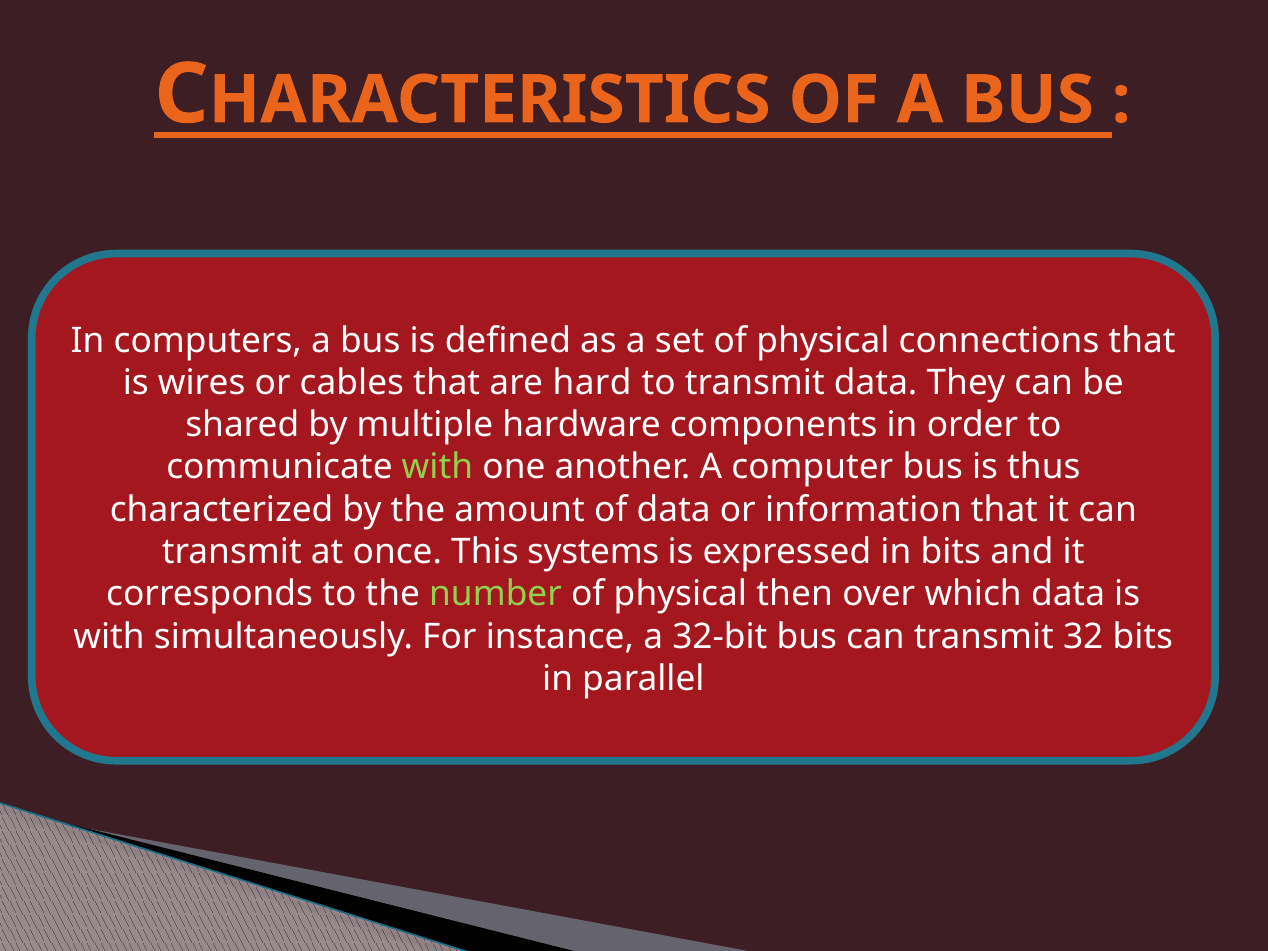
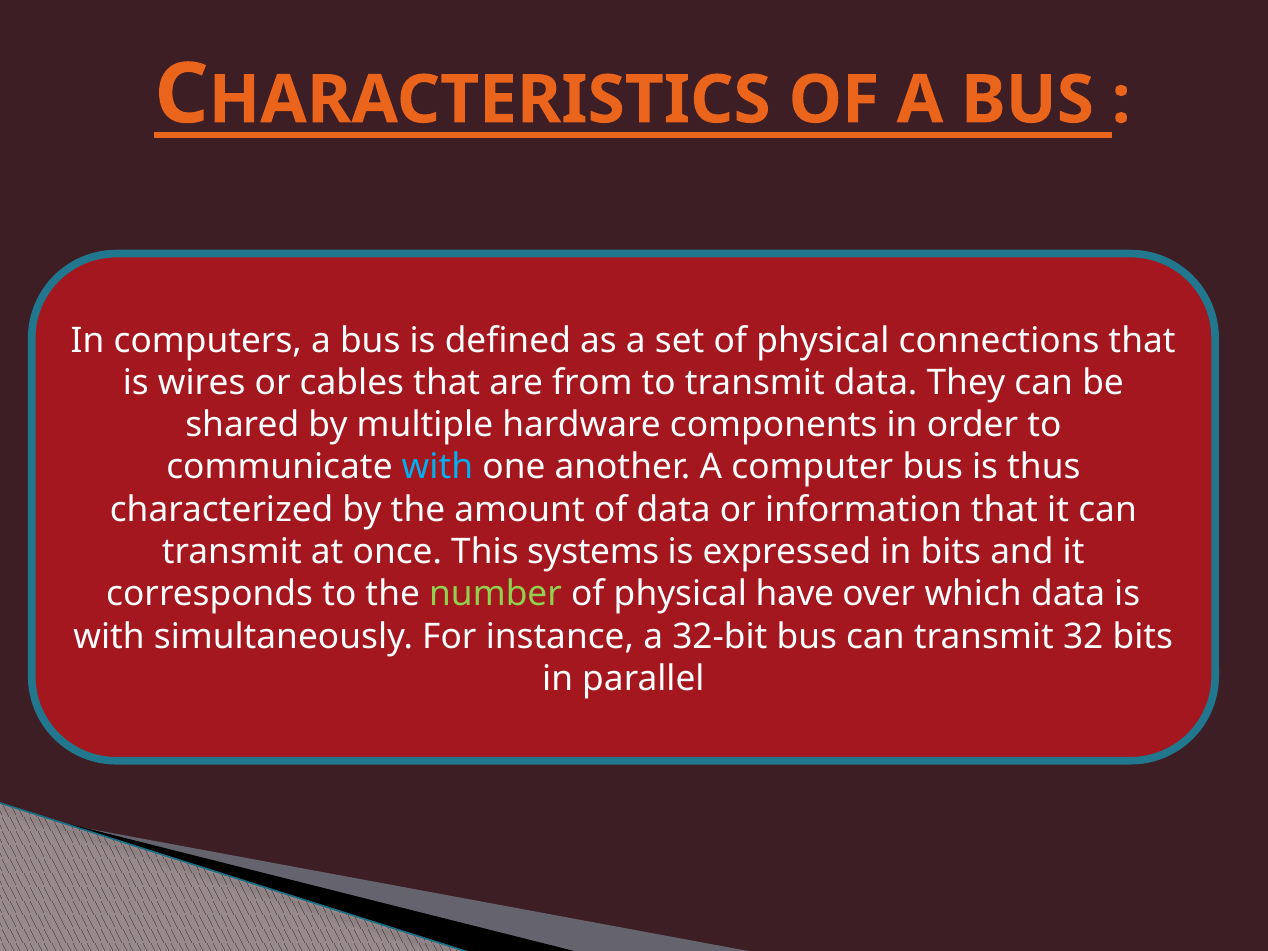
hard: hard -> from
with at (437, 467) colour: light green -> light blue
then: then -> have
